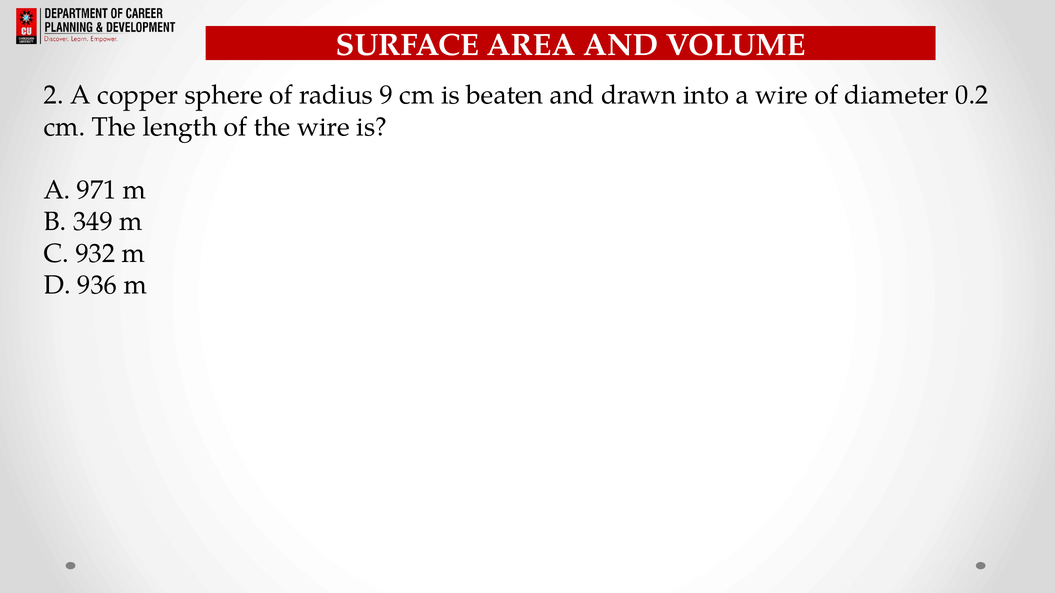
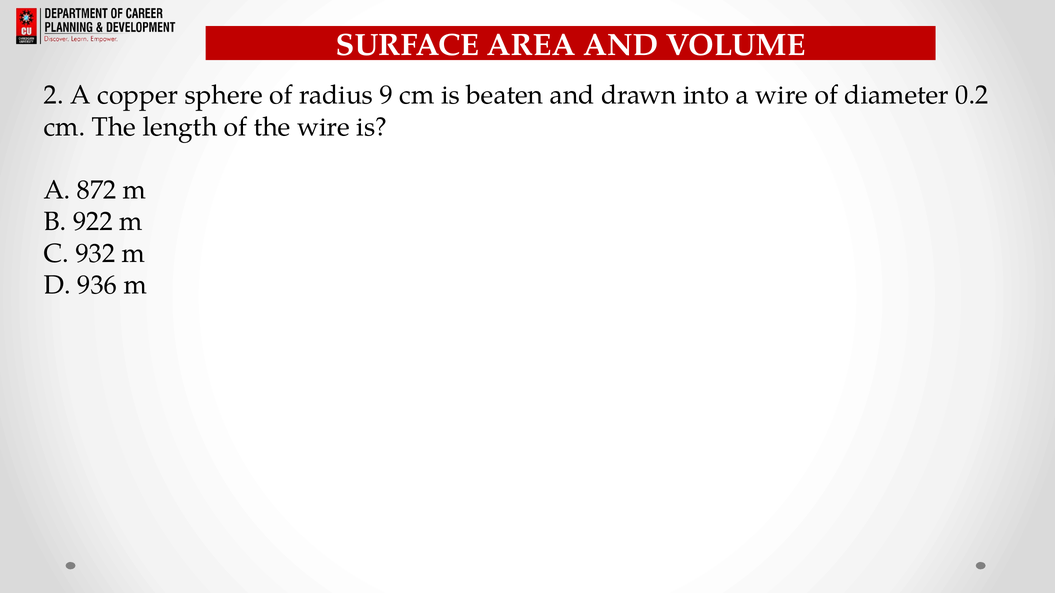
971: 971 -> 872
349: 349 -> 922
